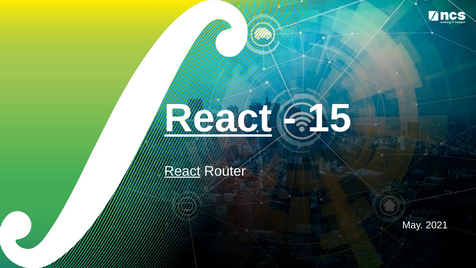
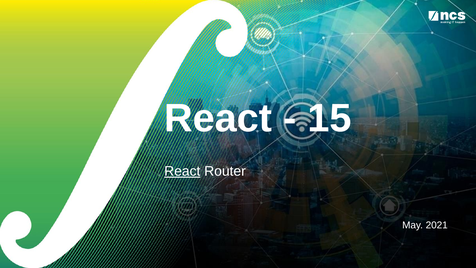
React at (218, 118) underline: present -> none
